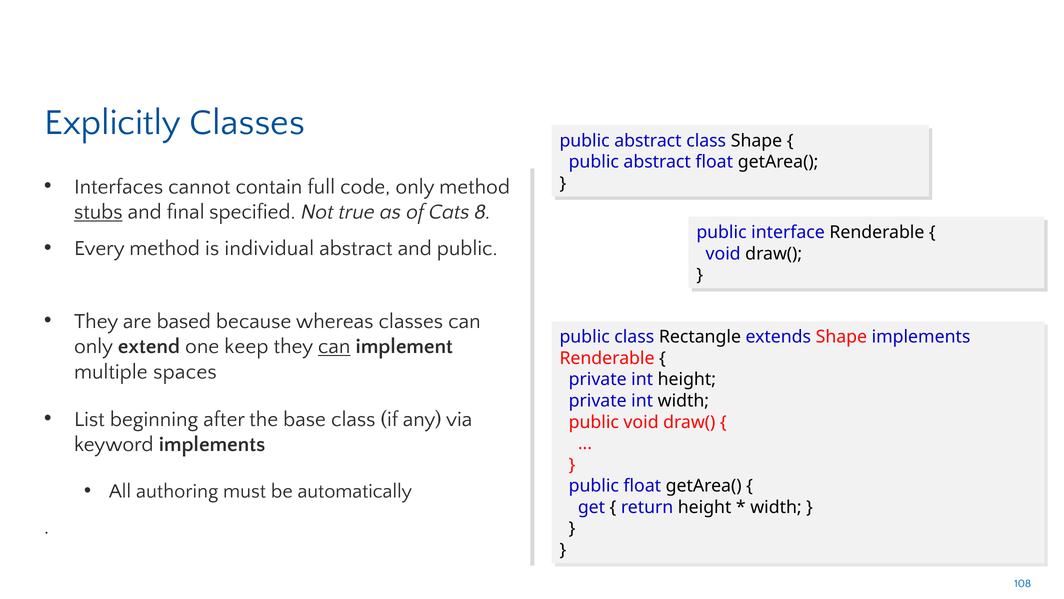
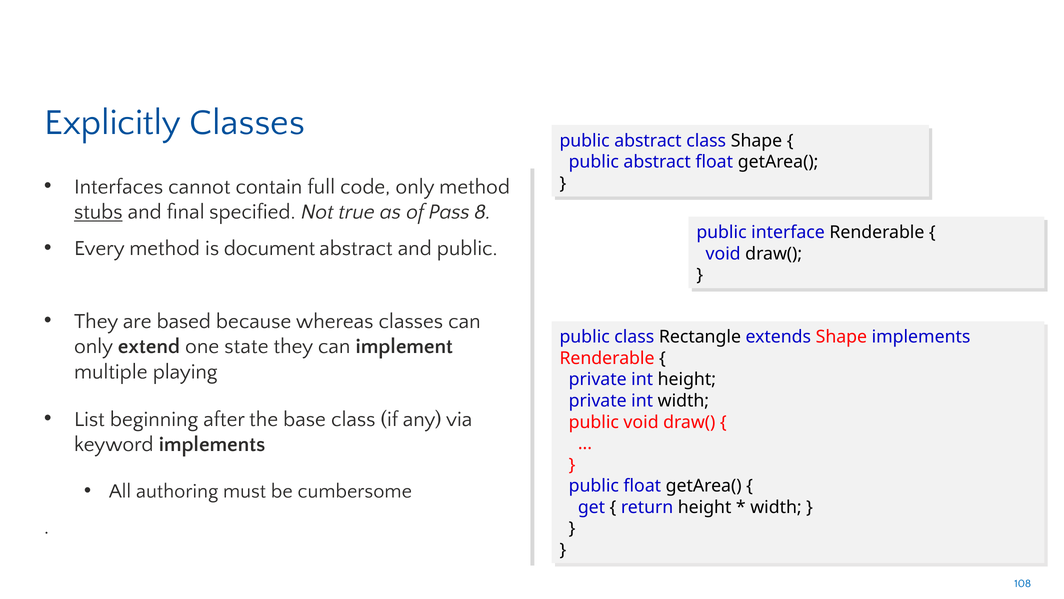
Cats: Cats -> Pass
individual: individual -> document
keep: keep -> state
can at (334, 346) underline: present -> none
spaces: spaces -> playing
automatically: automatically -> cumbersome
